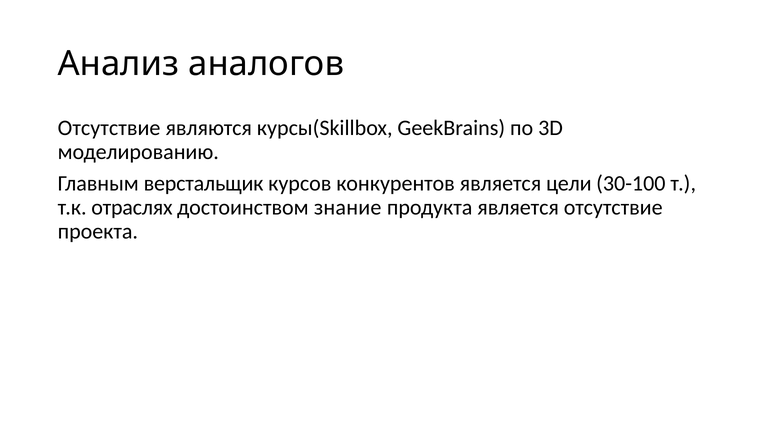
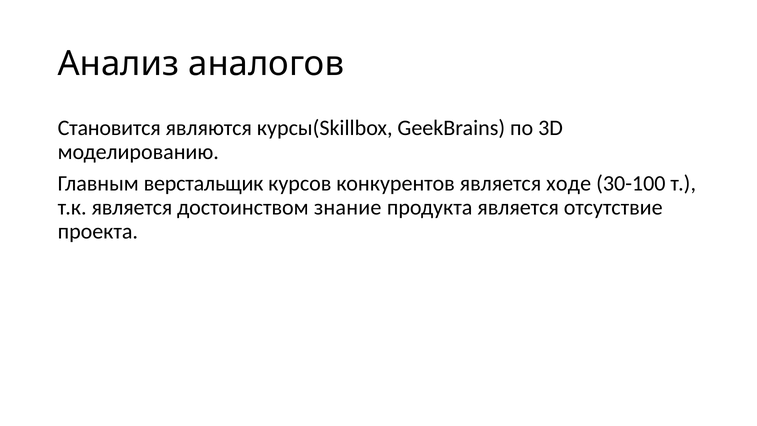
Отсутствие at (109, 128): Отсутствие -> Становится
цели: цели -> ходе
т.к отраслях: отраслях -> является
